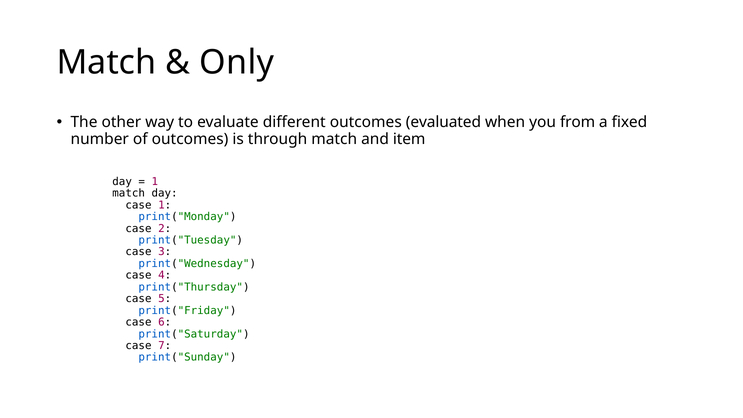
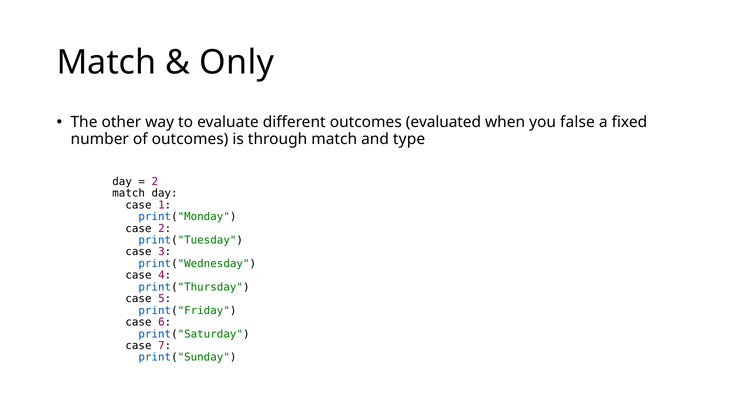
from: from -> false
item: item -> type
1 at (155, 182): 1 -> 2
